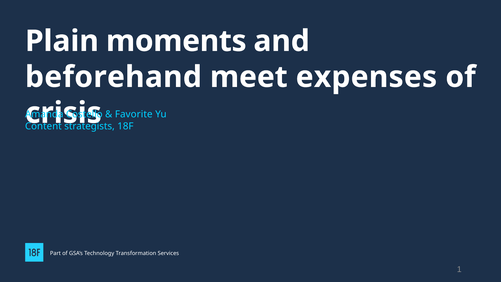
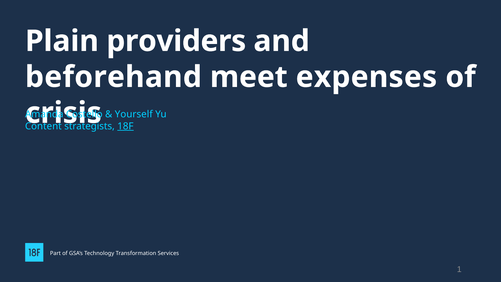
moments: moments -> providers
Favorite: Favorite -> Yourself
18F underline: none -> present
